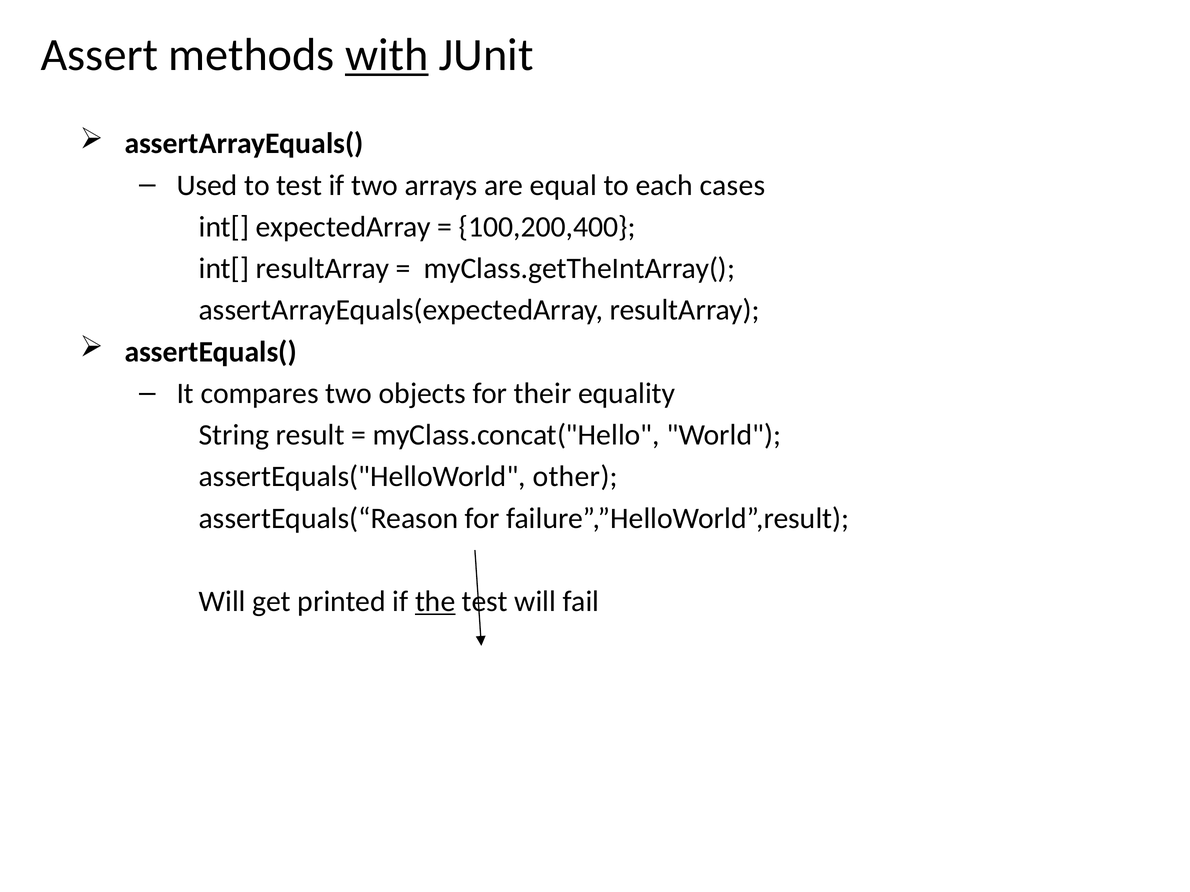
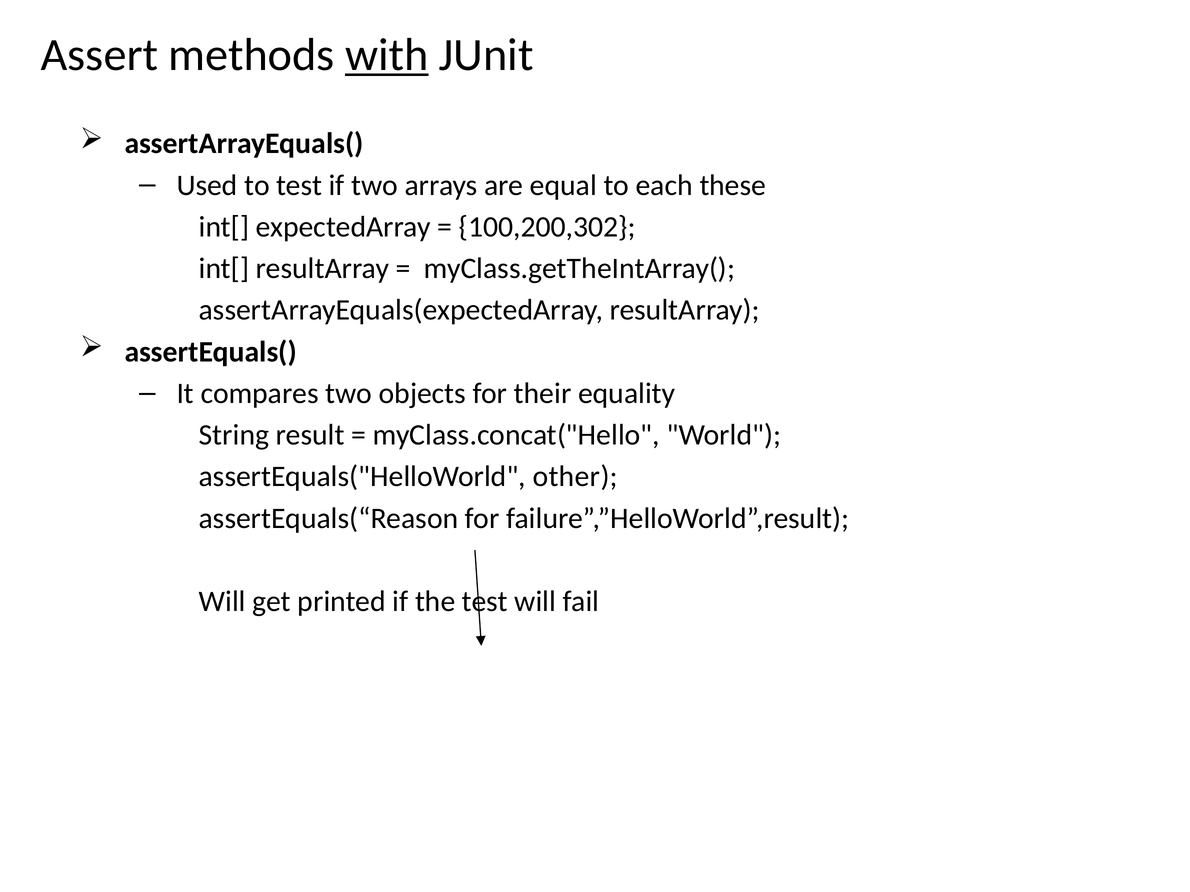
cases: cases -> these
100,200,400: 100,200,400 -> 100,200,302
the underline: present -> none
